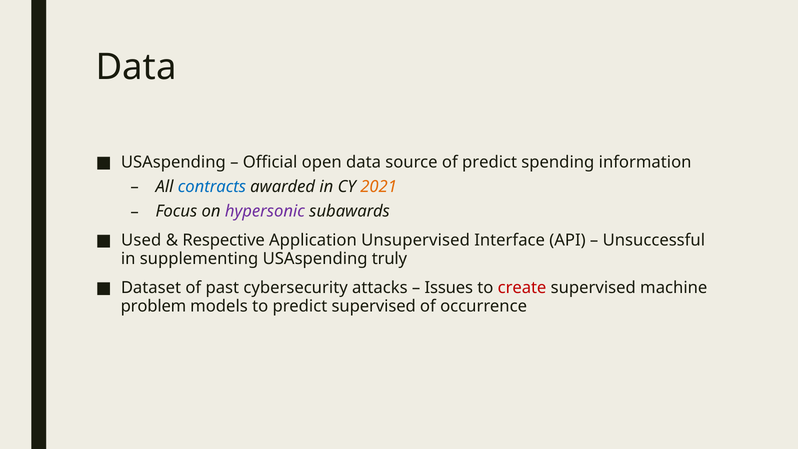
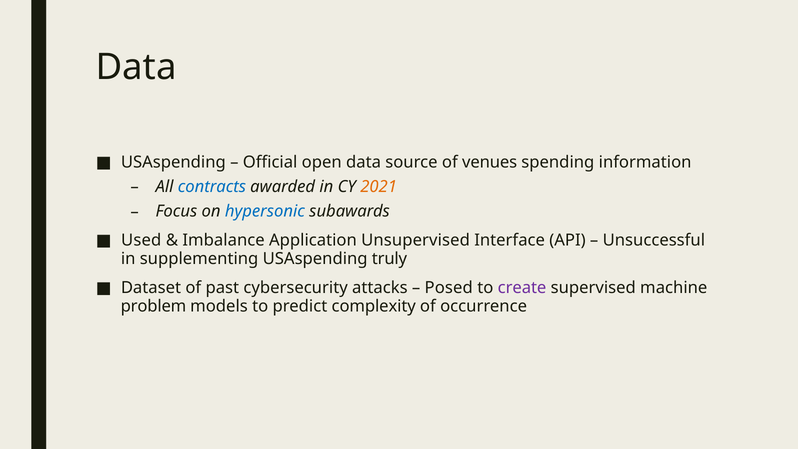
of predict: predict -> venues
hypersonic colour: purple -> blue
Respective: Respective -> Imbalance
Issues: Issues -> Posed
create colour: red -> purple
predict supervised: supervised -> complexity
